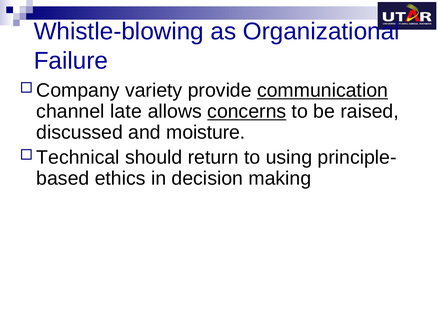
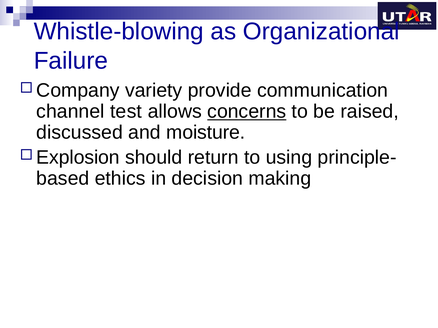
communication underline: present -> none
late: late -> test
Technical: Technical -> Explosion
